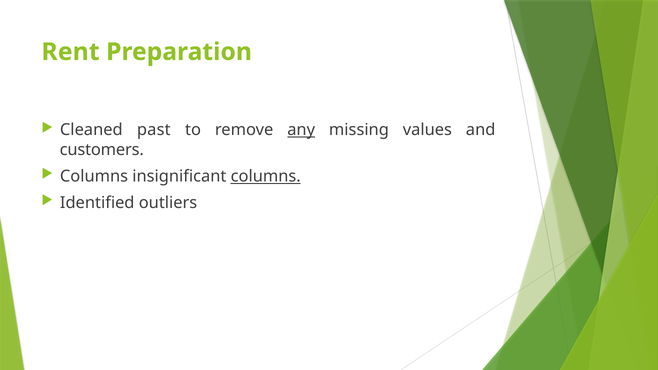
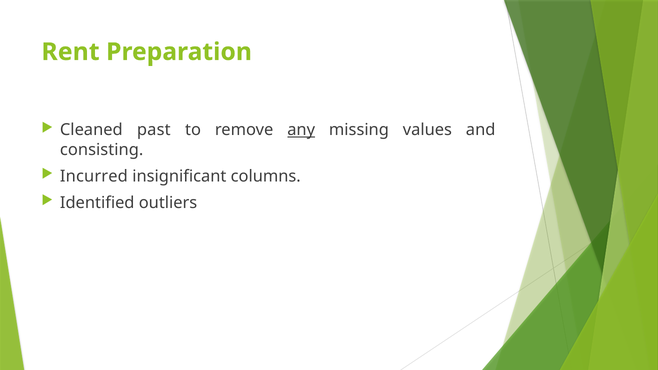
customers: customers -> consisting
Columns at (94, 176): Columns -> Incurred
columns at (266, 176) underline: present -> none
